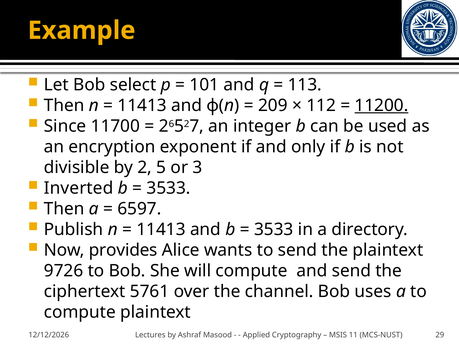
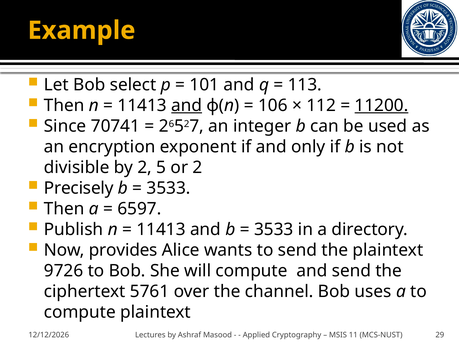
and at (187, 106) underline: none -> present
209: 209 -> 106
11700: 11700 -> 70741
or 3: 3 -> 2
Inverted: Inverted -> Precisely
